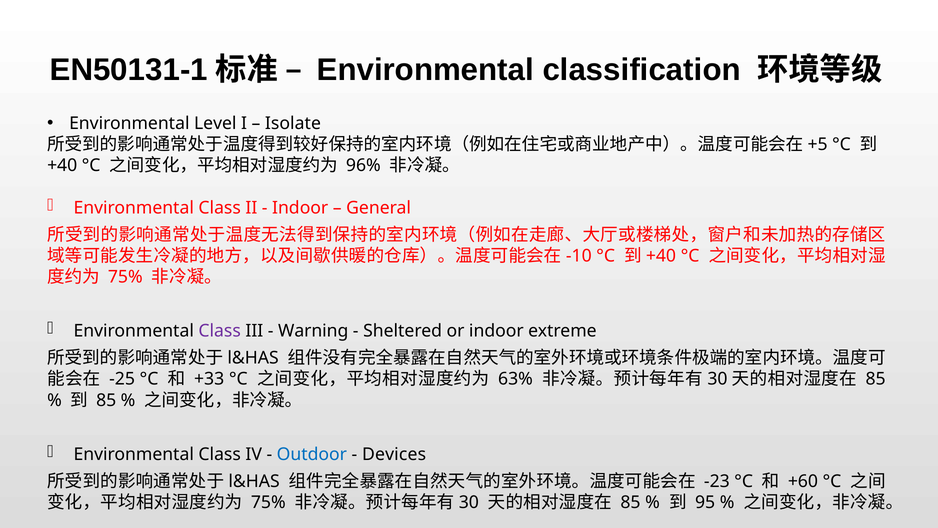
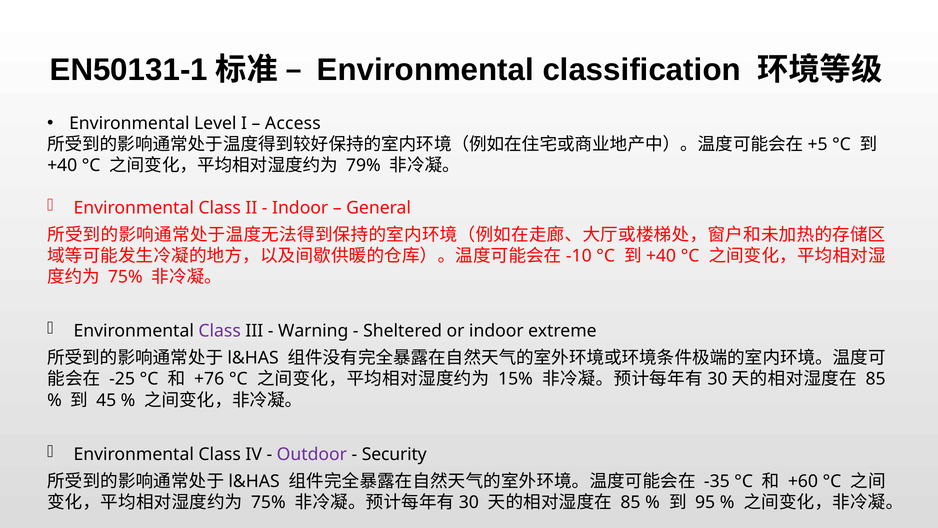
Isolate: Isolate -> Access
96%: 96% -> 79%
+33: +33 -> +76
63%: 63% -> 15%
85 at (106, 400): 85 -> 45
Outdoor colour: blue -> purple
Devices: Devices -> Security
-23: -23 -> -35
